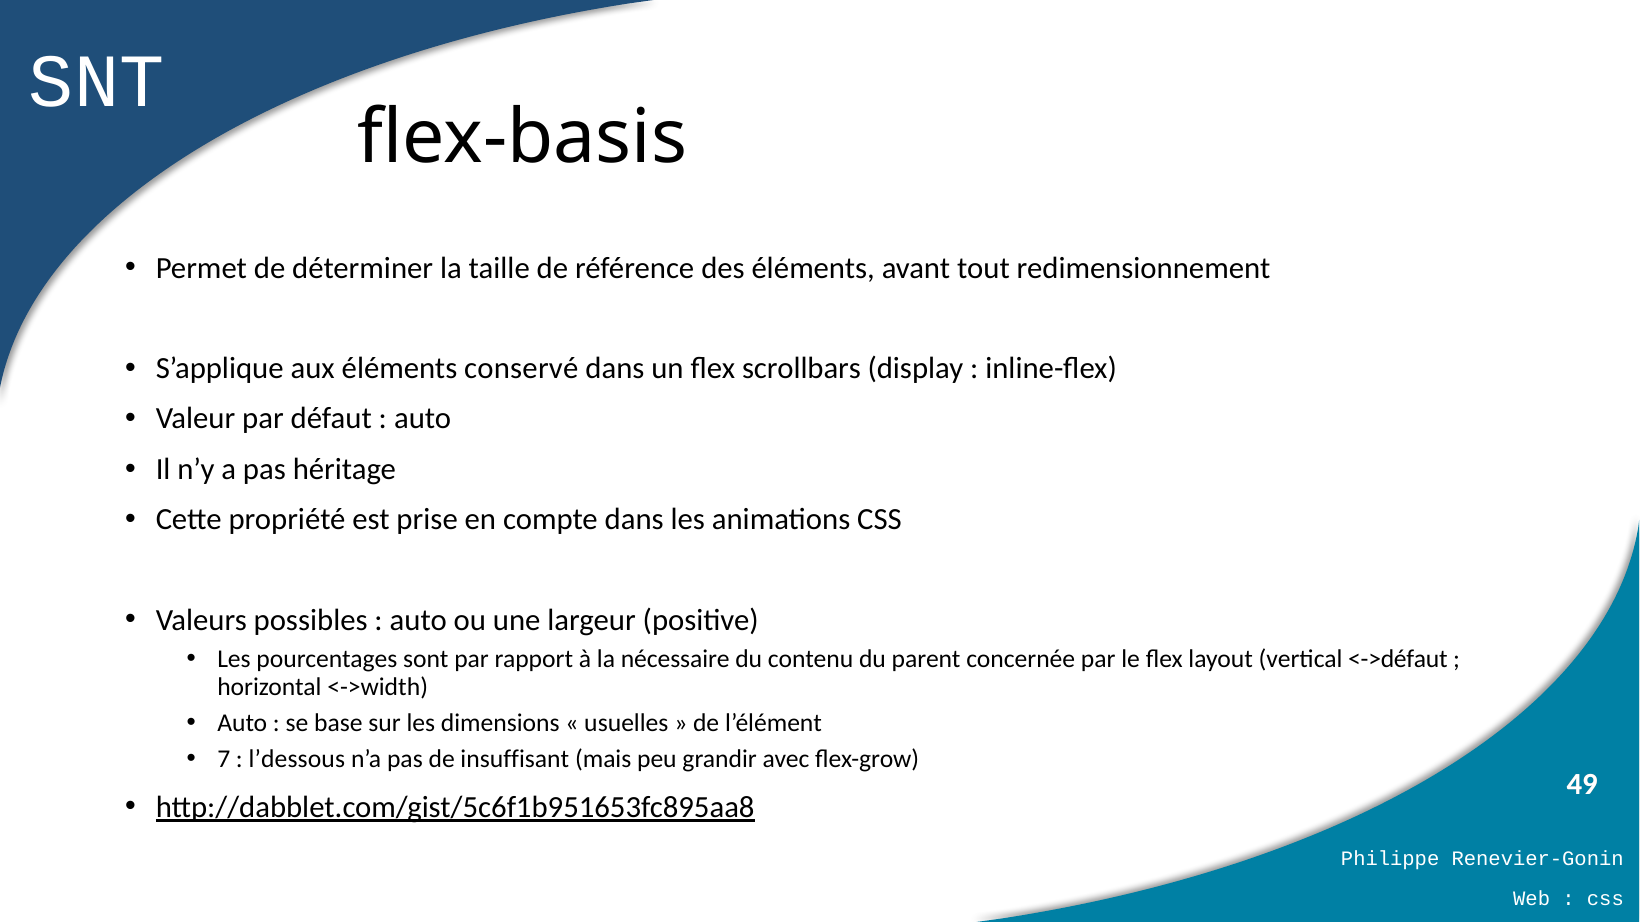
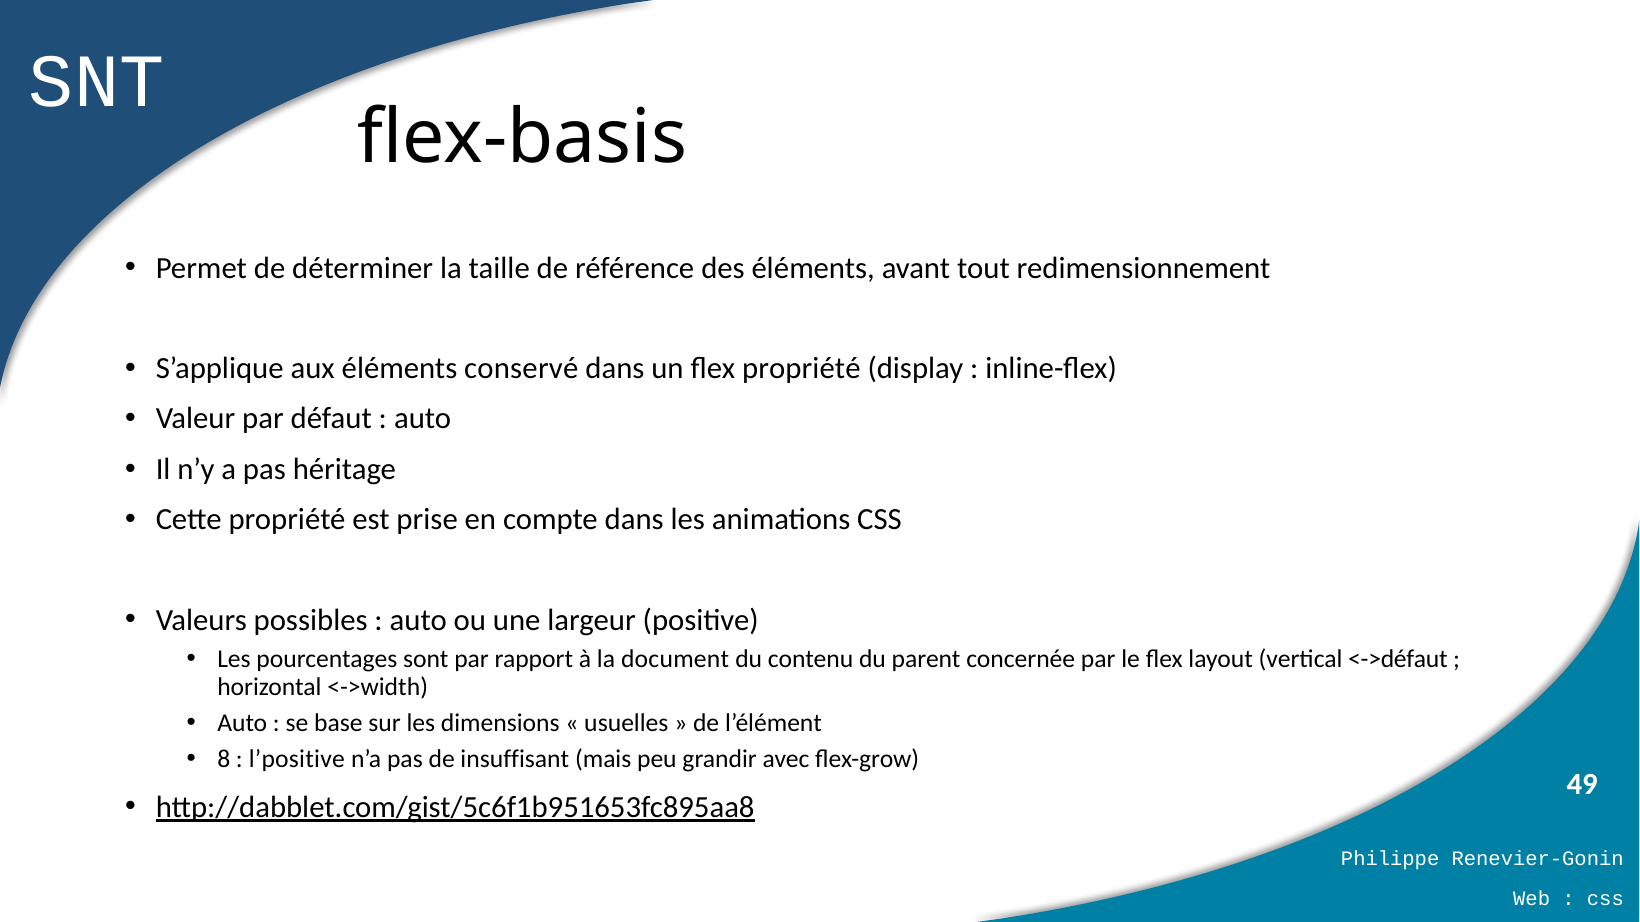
flex scrollbars: scrollbars -> propriété
nécessaire: nécessaire -> document
7: 7 -> 8
l’dessous: l’dessous -> l’positive
